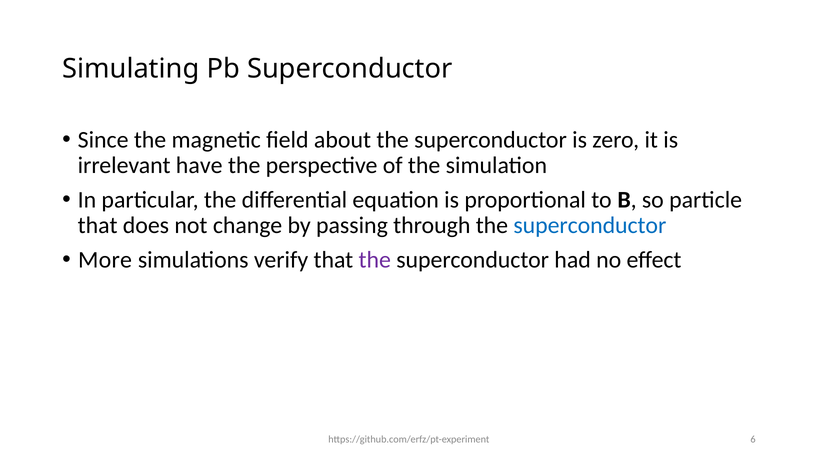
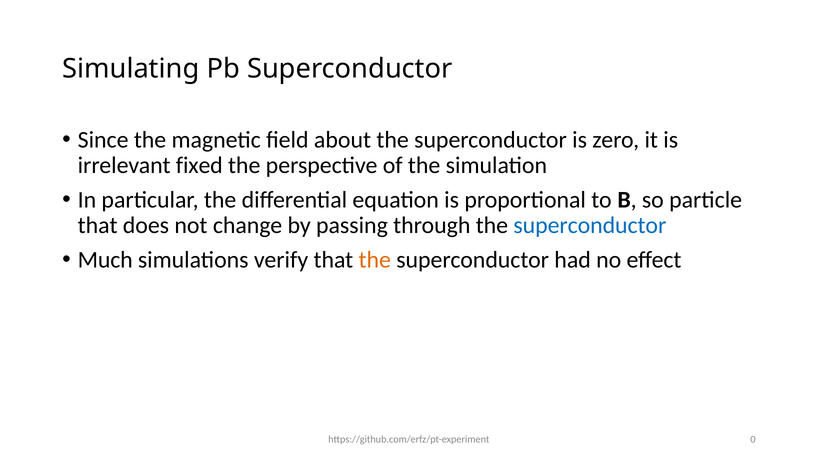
have: have -> fixed
More: More -> Much
the at (375, 260) colour: purple -> orange
6: 6 -> 0
